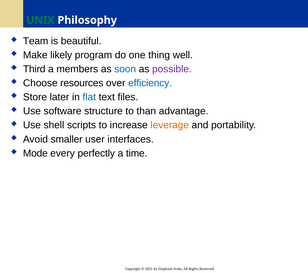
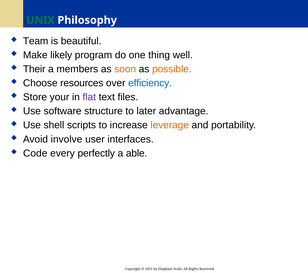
Third: Third -> Their
soon colour: blue -> orange
possible colour: purple -> orange
later: later -> your
flat colour: blue -> purple
than: than -> later
smaller: smaller -> involve
Mode: Mode -> Code
time: time -> able
